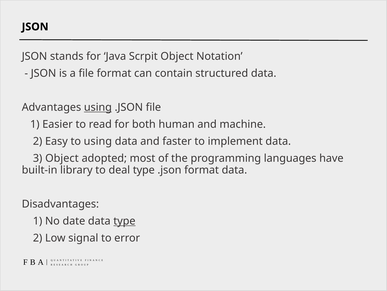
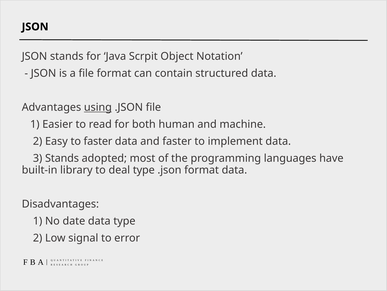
to using: using -> faster
3 Object: Object -> Stands
type at (124, 221) underline: present -> none
